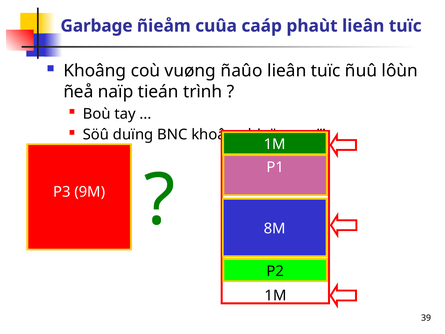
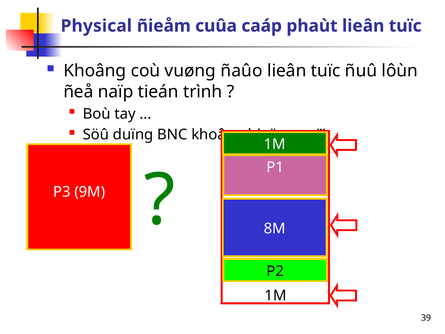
Garbage: Garbage -> Physical
